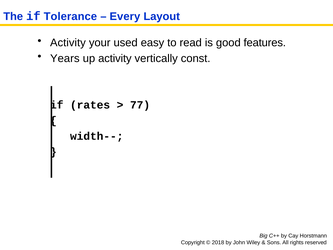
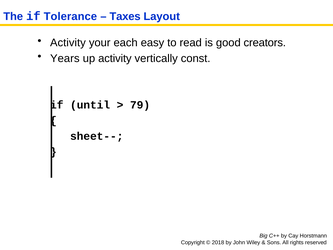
Every: Every -> Taxes
used: used -> each
features: features -> creators
rates: rates -> until
77: 77 -> 79
width--: width-- -> sheet--
